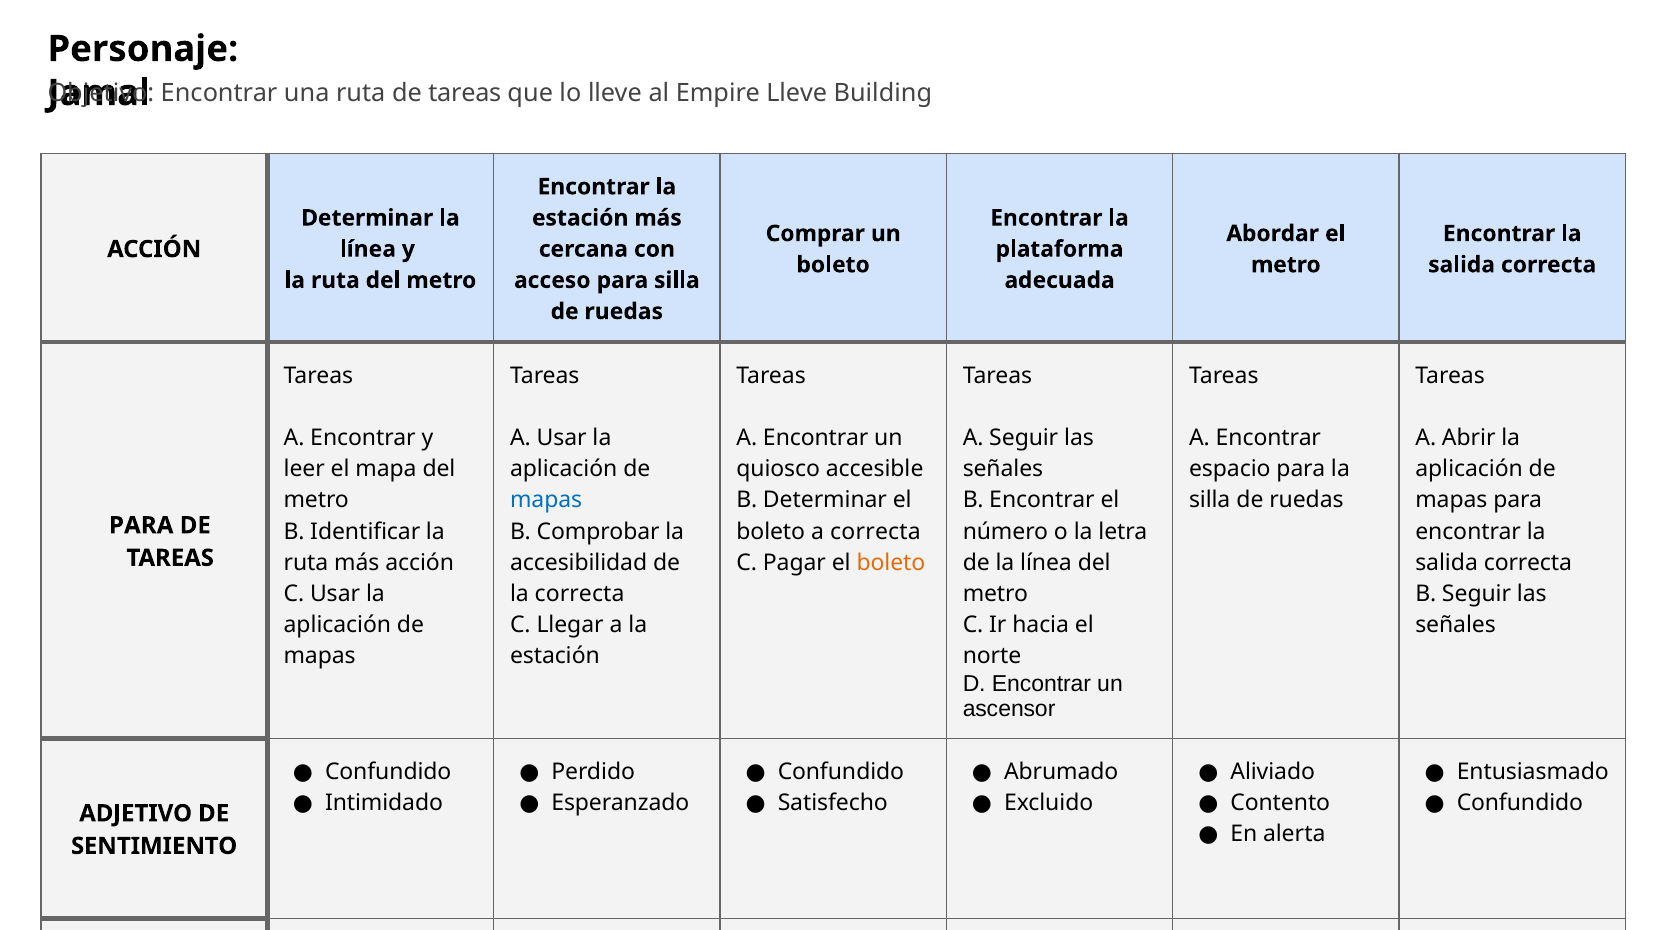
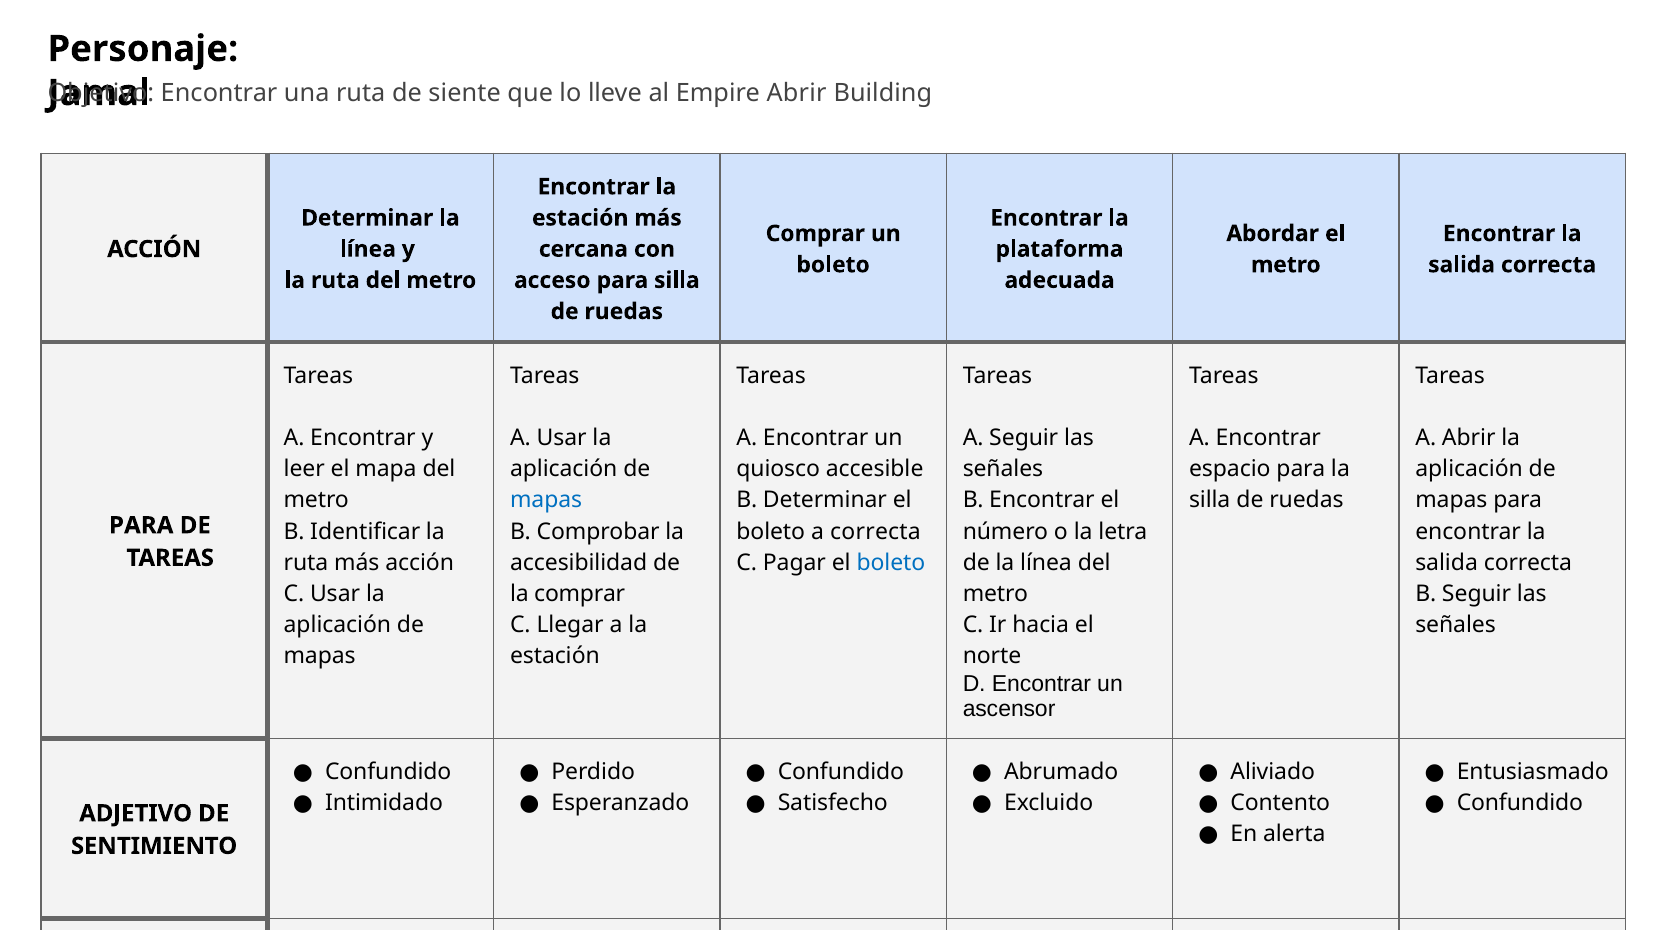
ruta de tareas: tareas -> siente
Empire Lleve: Lleve -> Abrir
boleto at (891, 563) colour: orange -> blue
la correcta: correcta -> comprar
